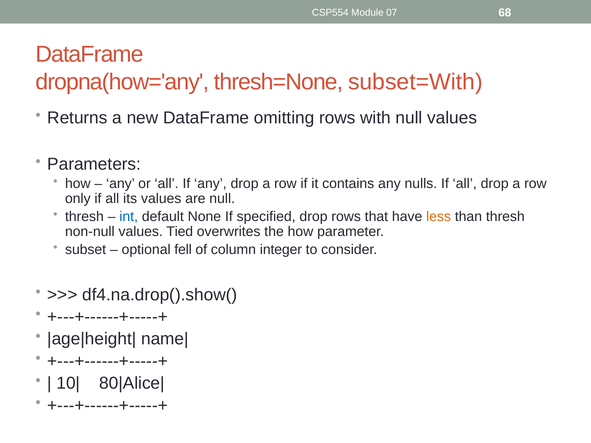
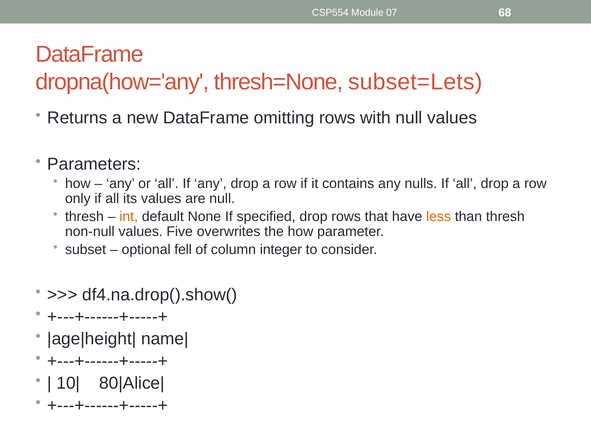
subset=With: subset=With -> subset=Lets
int colour: blue -> orange
Tied: Tied -> Five
